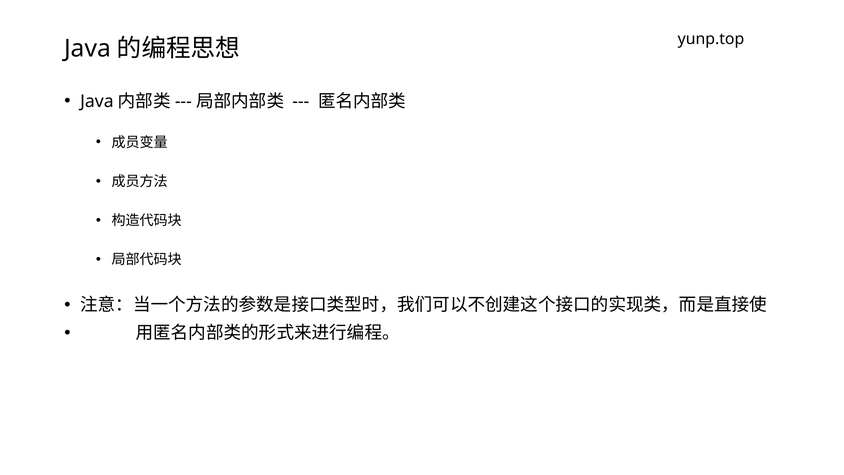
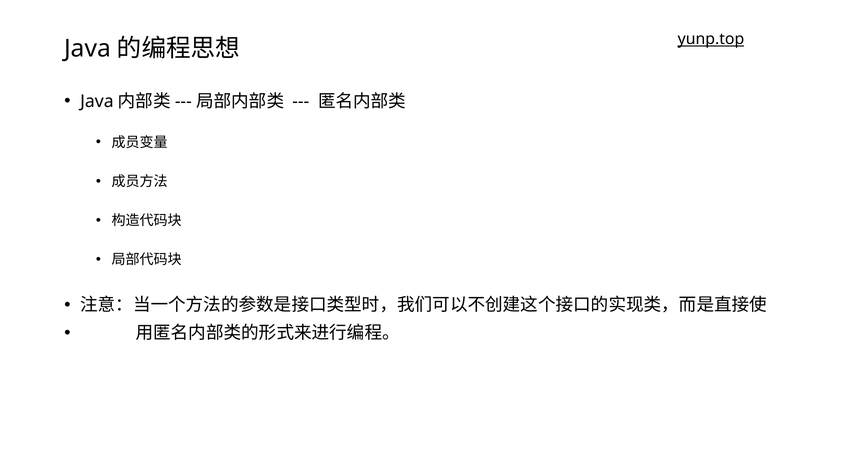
yunp.top underline: none -> present
